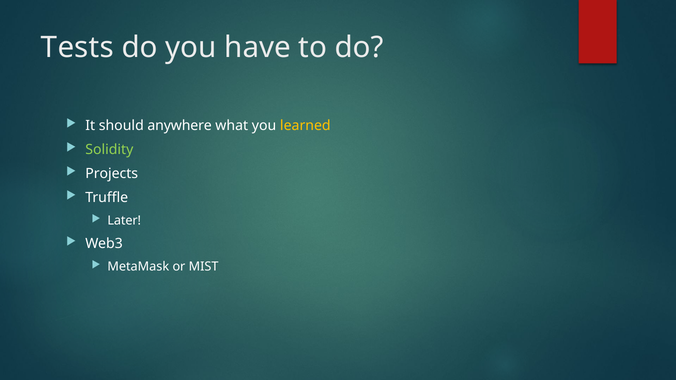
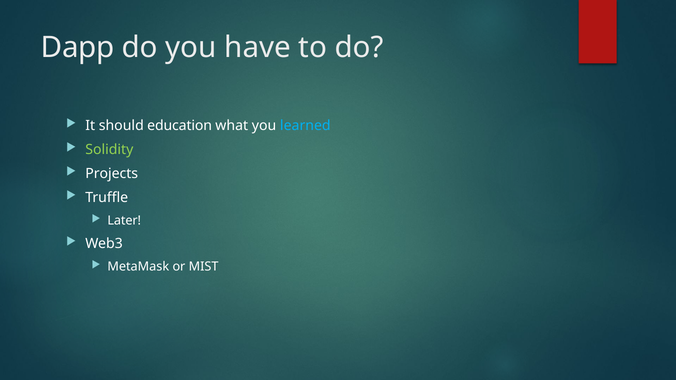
Tests: Tests -> Dapp
anywhere: anywhere -> education
learned colour: yellow -> light blue
